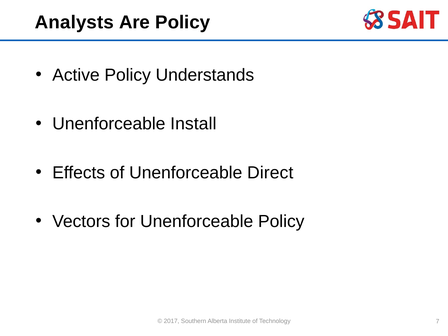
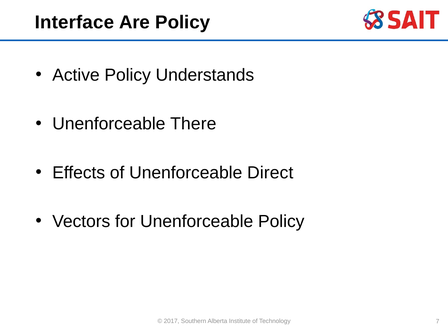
Analysts: Analysts -> Interface
Install: Install -> There
